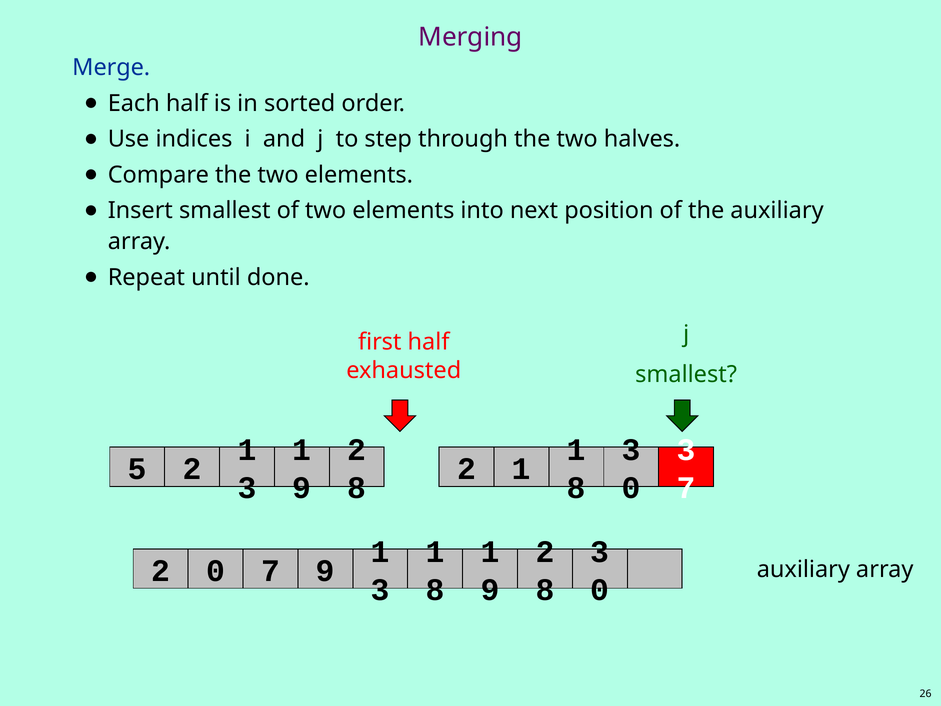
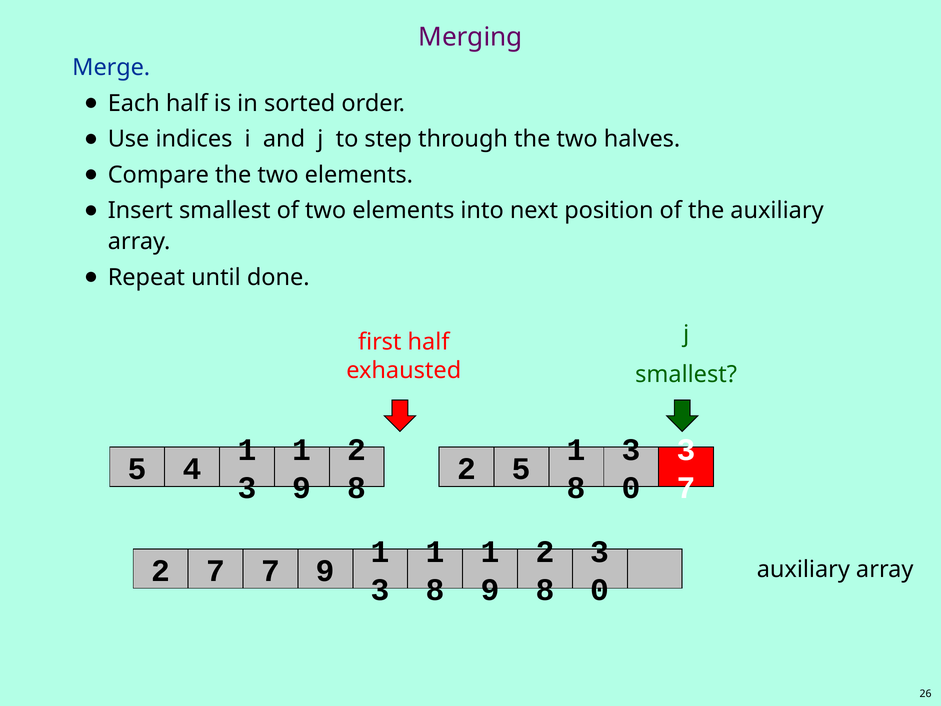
5 2: 2 -> 4
1 at (521, 469): 1 -> 5
2 0: 0 -> 7
